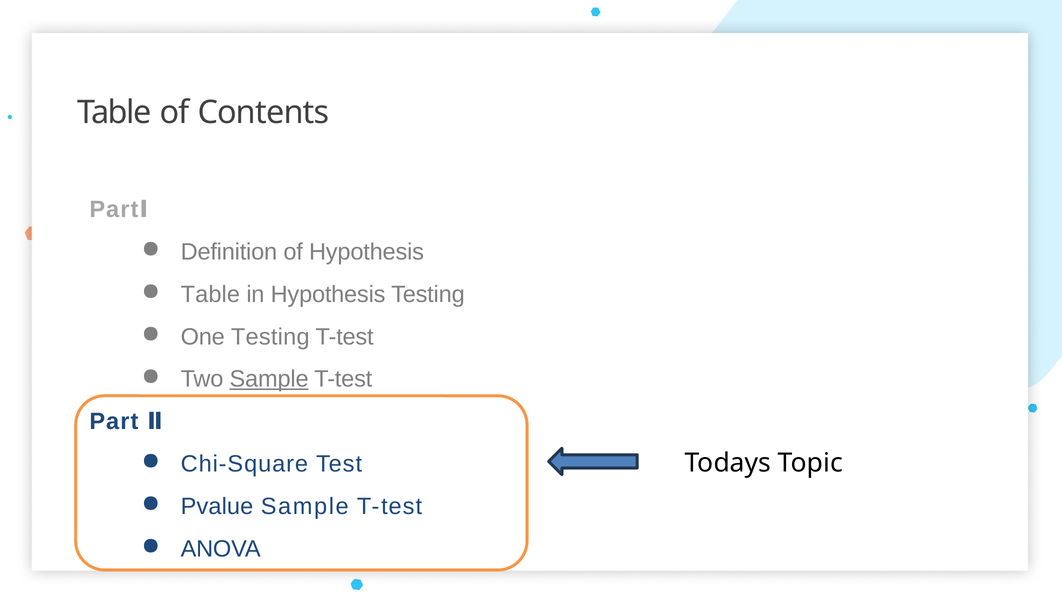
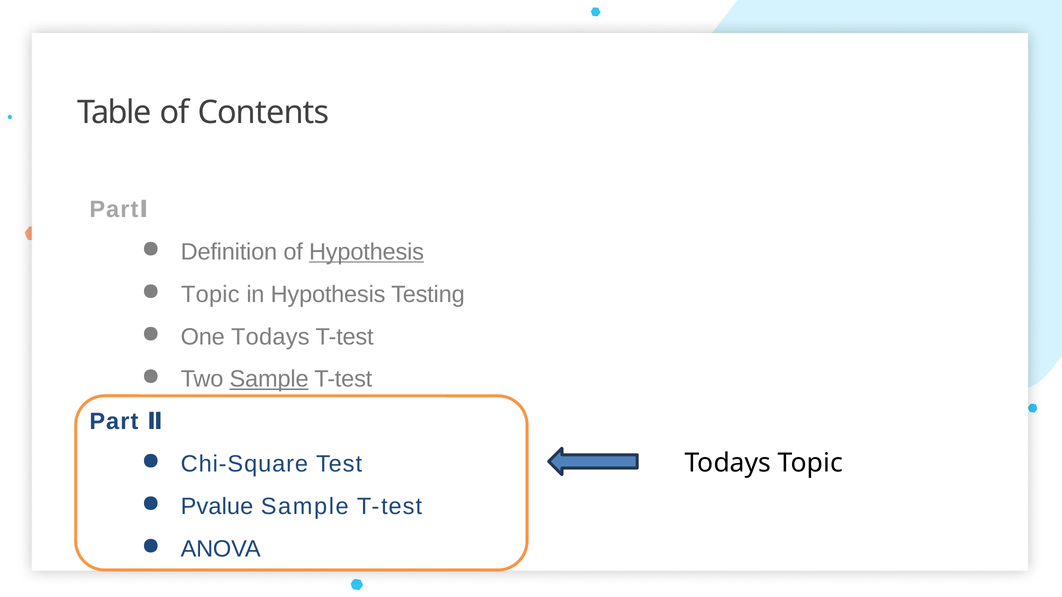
Hypothesis at (367, 252) underline: none -> present
Table at (210, 294): Table -> Topic
One Testing: Testing -> Todays
